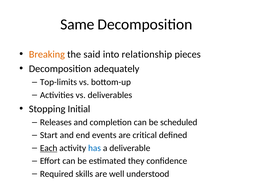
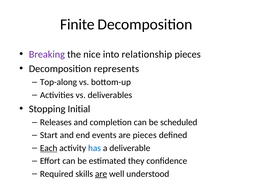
Same: Same -> Finite
Breaking colour: orange -> purple
said: said -> nice
adequately: adequately -> represents
Top-limits: Top-limits -> Top-along
are critical: critical -> pieces
are at (101, 175) underline: none -> present
